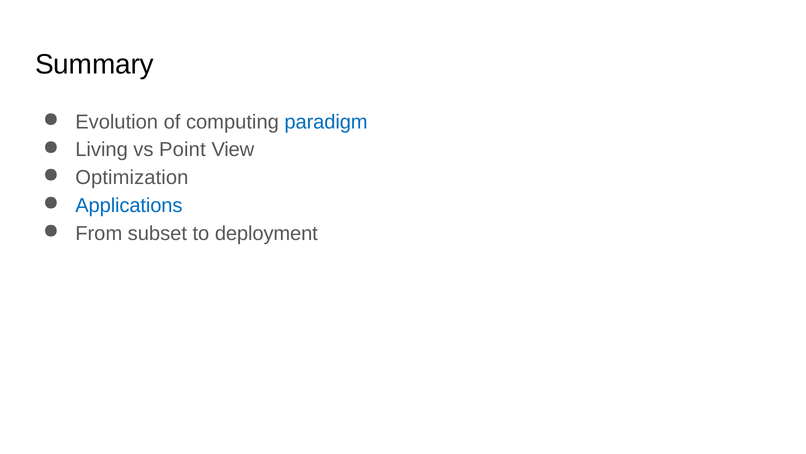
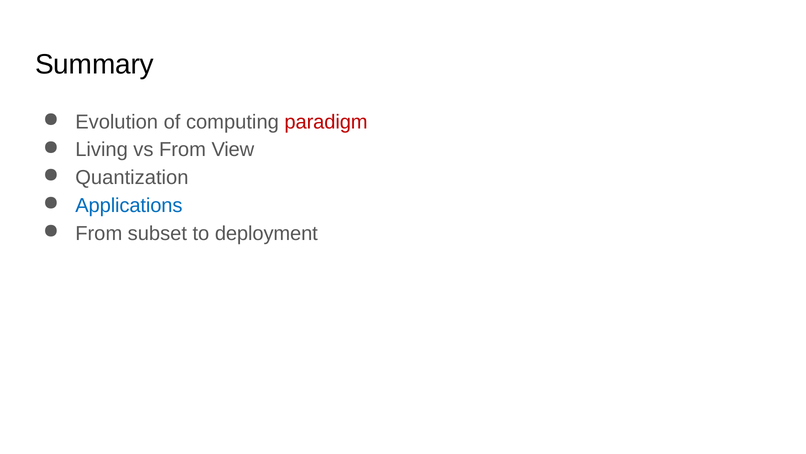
paradigm colour: blue -> red
vs Point: Point -> From
Optimization: Optimization -> Quantization
